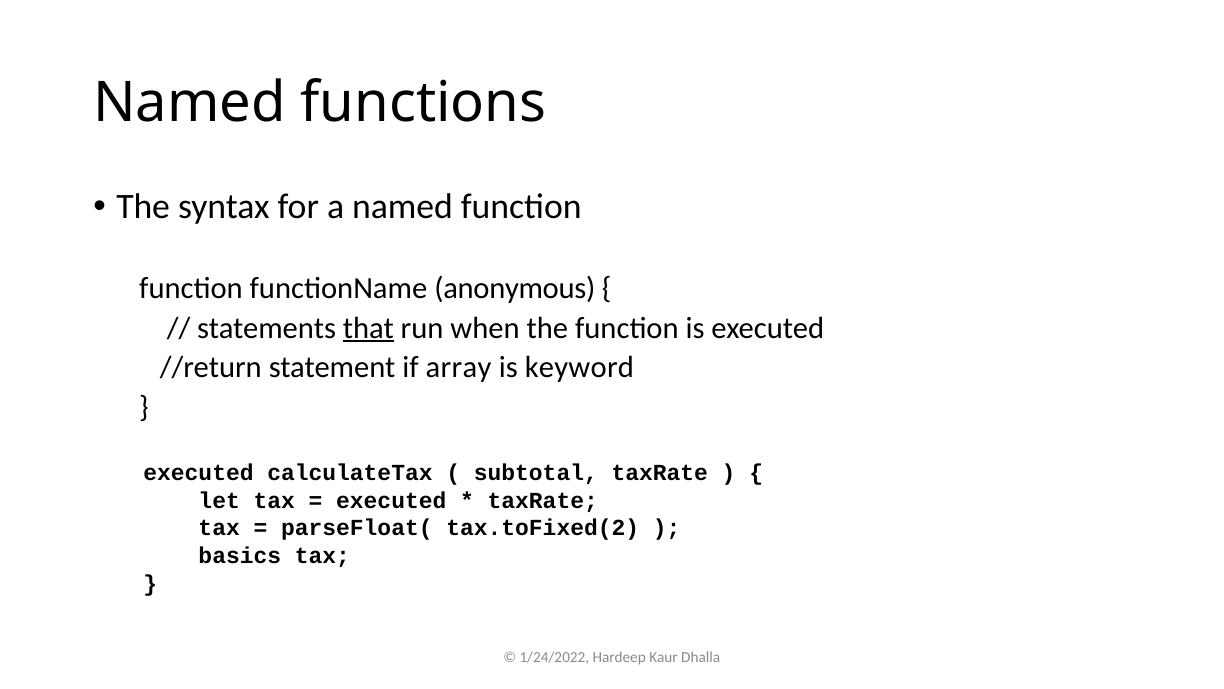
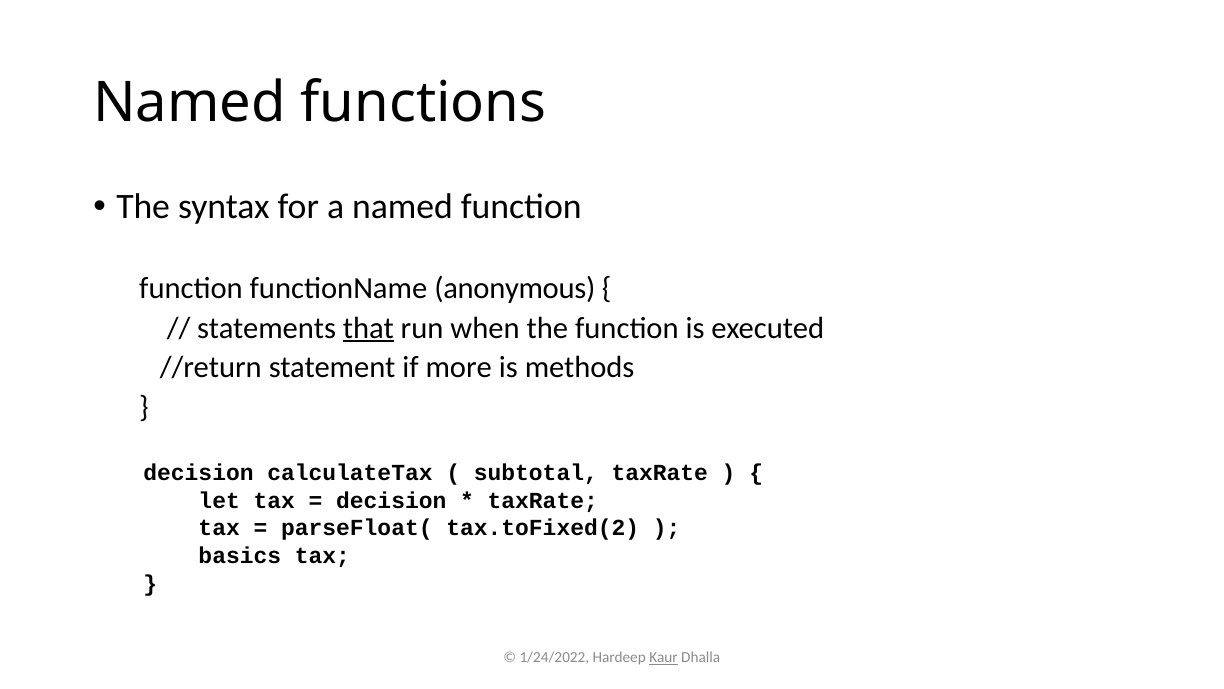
array: array -> more
keyword: keyword -> methods
executed at (198, 473): executed -> decision
executed at (391, 500): executed -> decision
Kaur underline: none -> present
